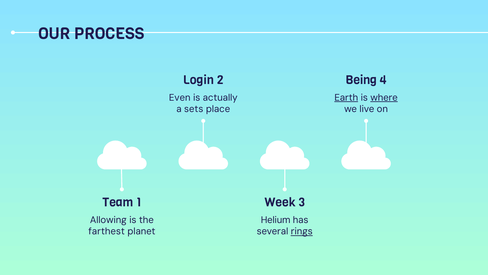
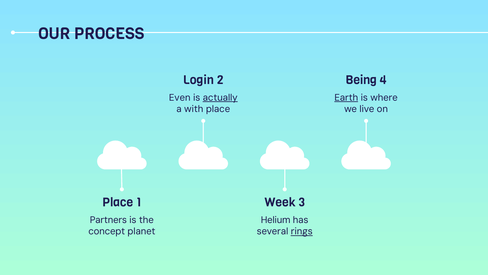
actually underline: none -> present
where underline: present -> none
sets: sets -> with
Team at (118, 202): Team -> Place
Allowing: Allowing -> Partners
farthest: farthest -> concept
